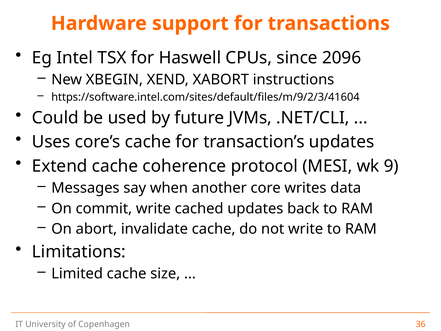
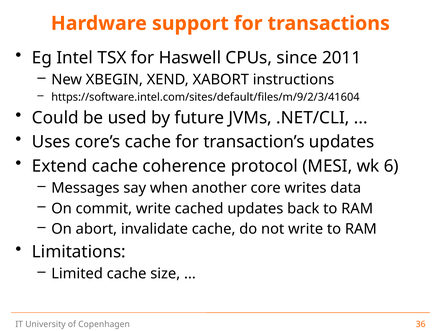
2096: 2096 -> 2011
9: 9 -> 6
